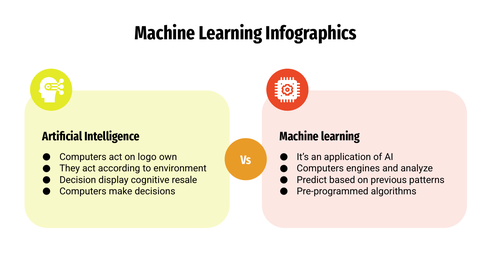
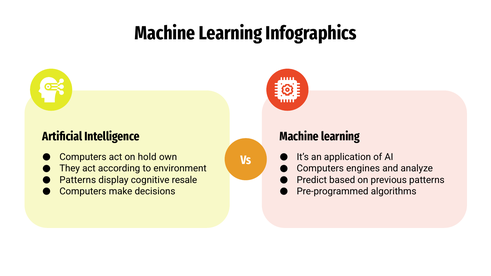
logo: logo -> hold
Decision at (78, 180): Decision -> Patterns
